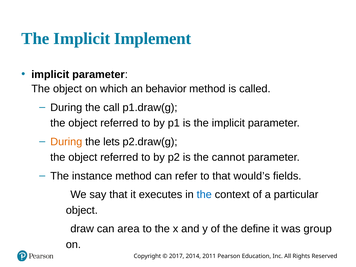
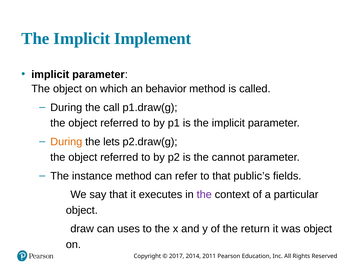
would’s: would’s -> public’s
the at (204, 195) colour: blue -> purple
area: area -> uses
define: define -> return
was group: group -> object
